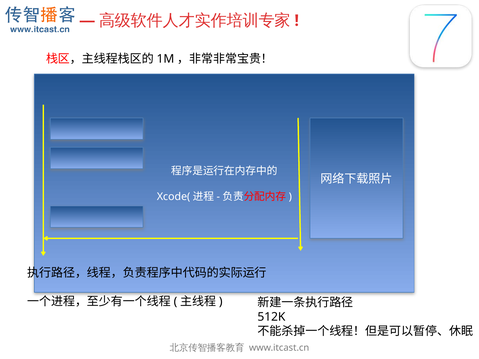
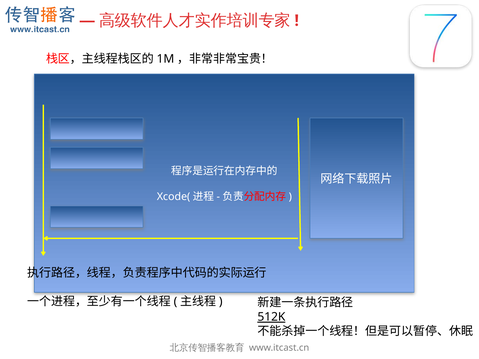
512K underline: none -> present
